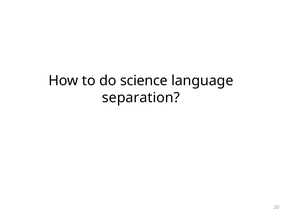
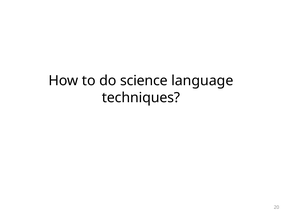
separation: separation -> techniques
